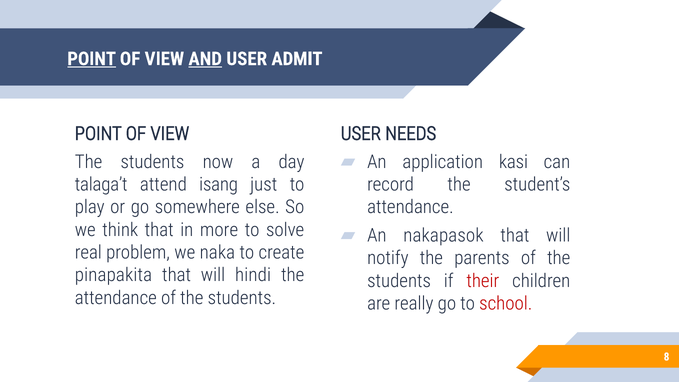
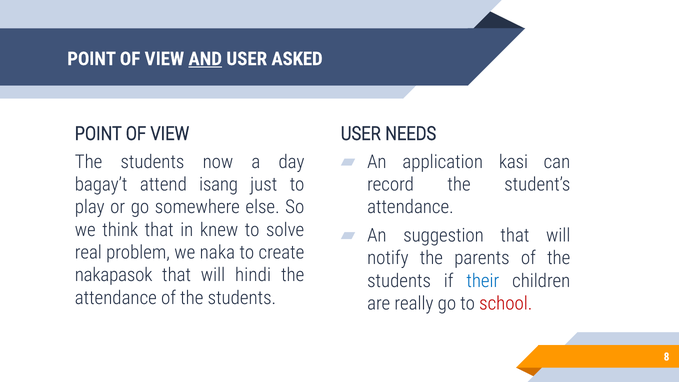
POINT at (92, 59) underline: present -> none
ADMIT: ADMIT -> ASKED
talaga’t: talaga’t -> bagay’t
more: more -> knew
nakapasok: nakapasok -> suggestion
pinapakita: pinapakita -> nakapasok
their colour: red -> blue
